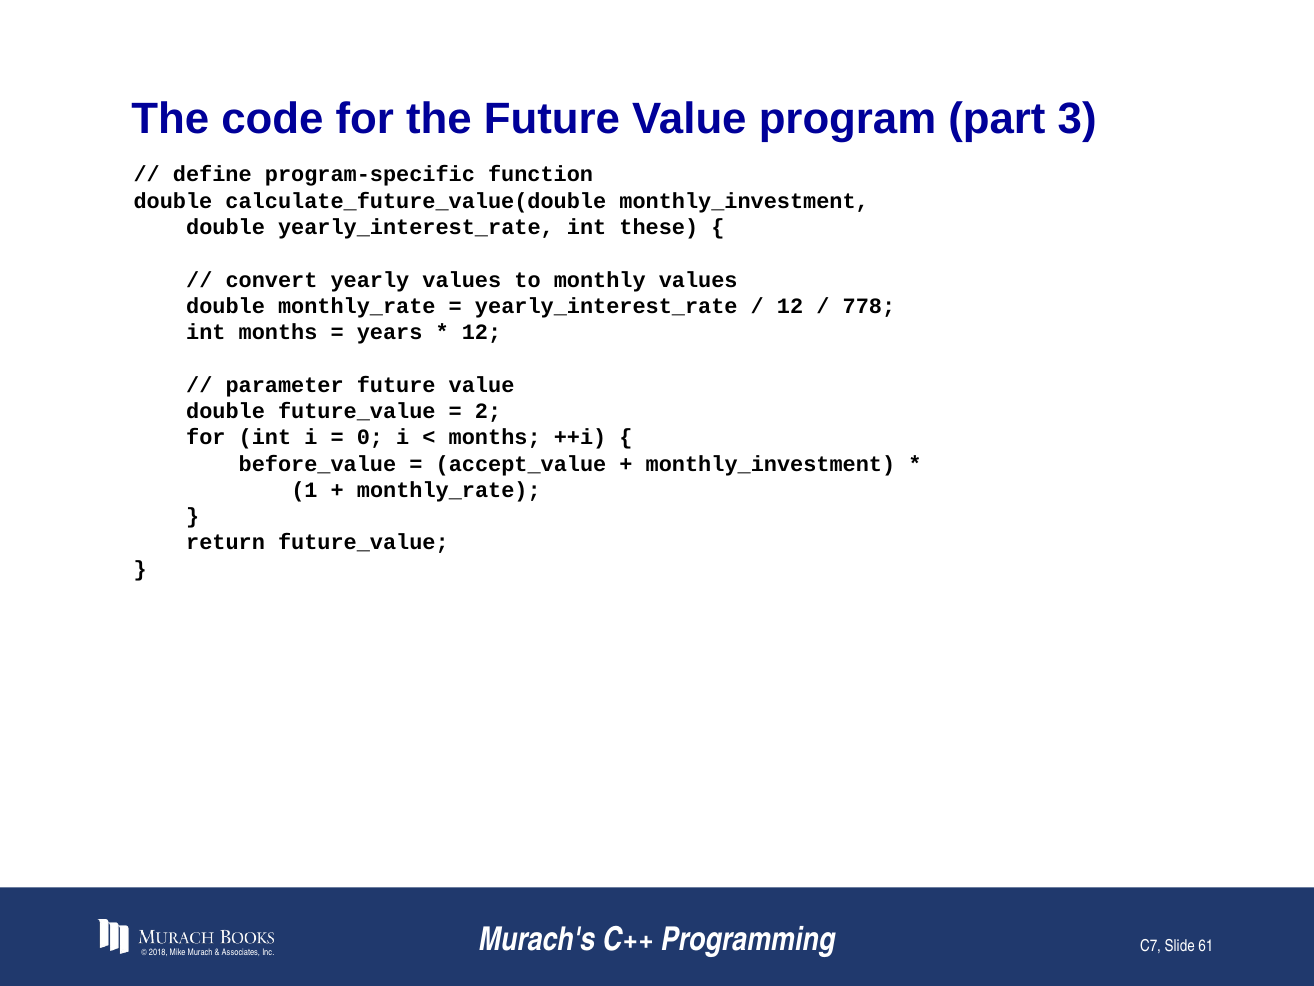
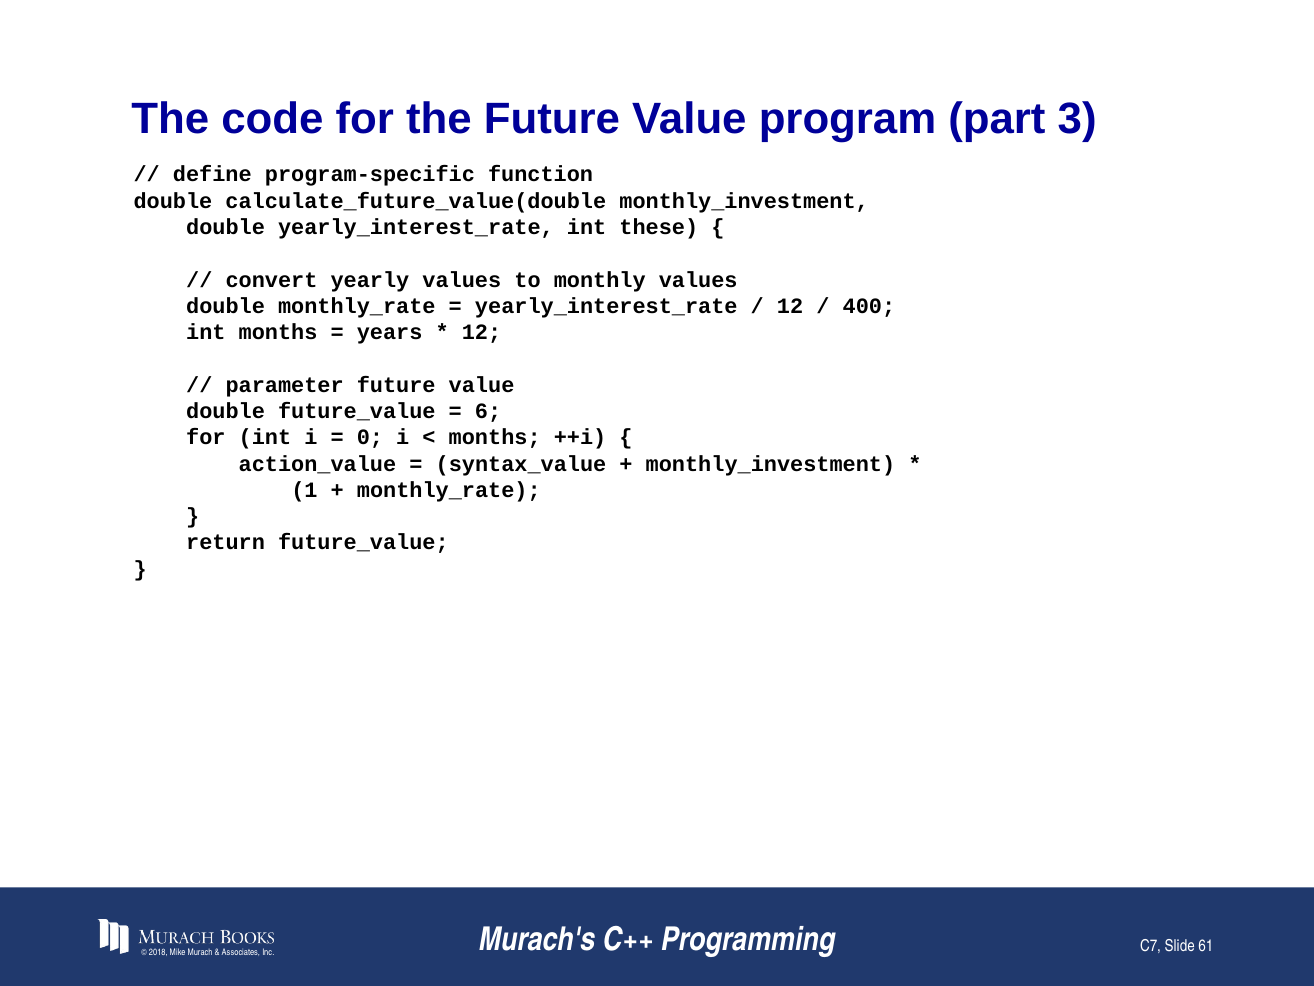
778: 778 -> 400
2: 2 -> 6
before_value: before_value -> action_value
accept_value: accept_value -> syntax_value
